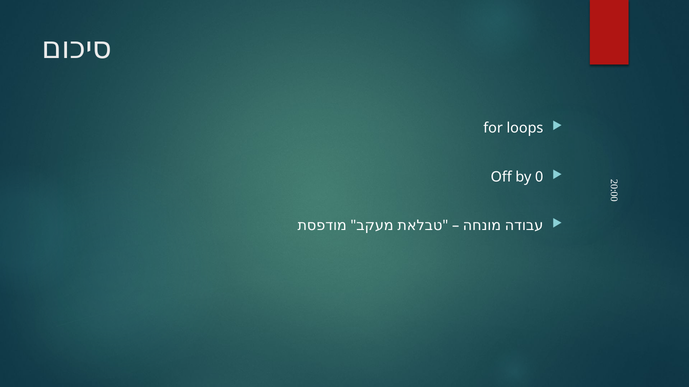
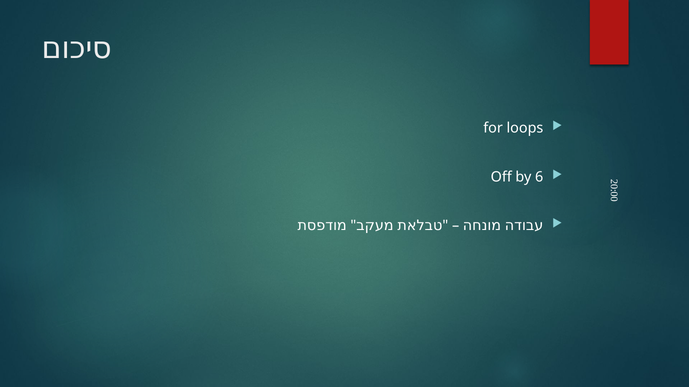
by 0: 0 -> 6
